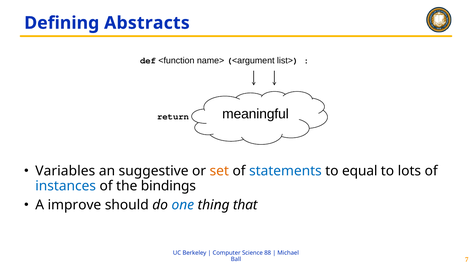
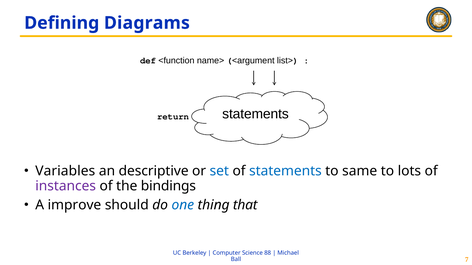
Abstracts: Abstracts -> Diagrams
meaningful at (255, 114): meaningful -> statements
suggestive: suggestive -> descriptive
set colour: orange -> blue
equal: equal -> same
instances colour: blue -> purple
